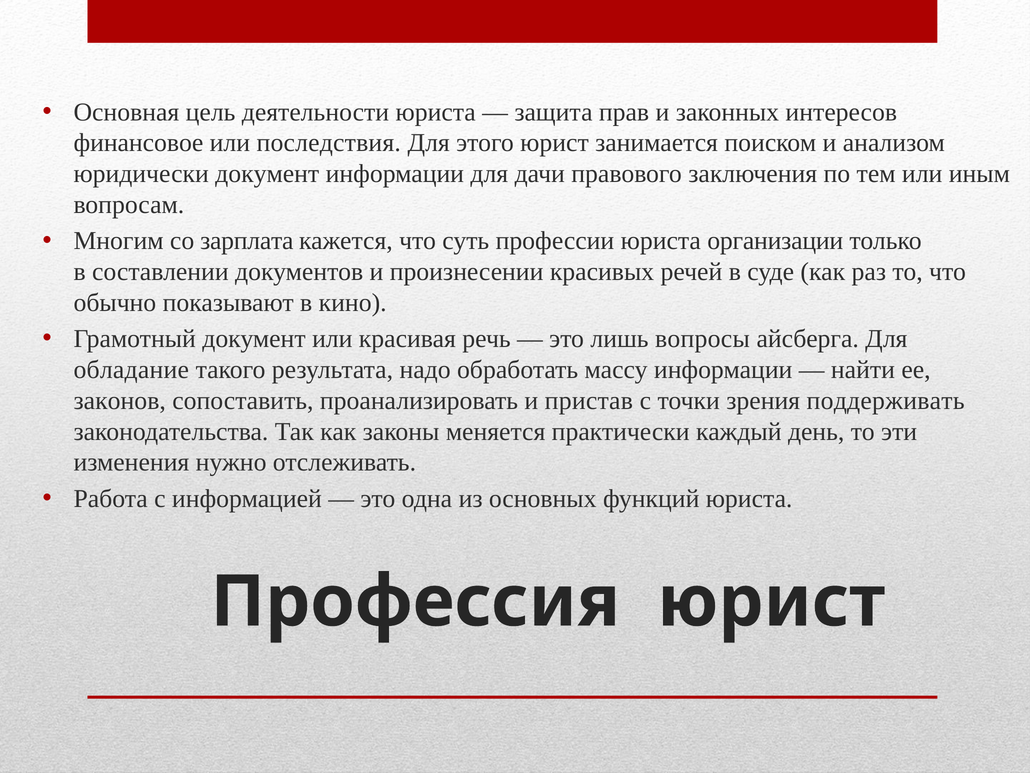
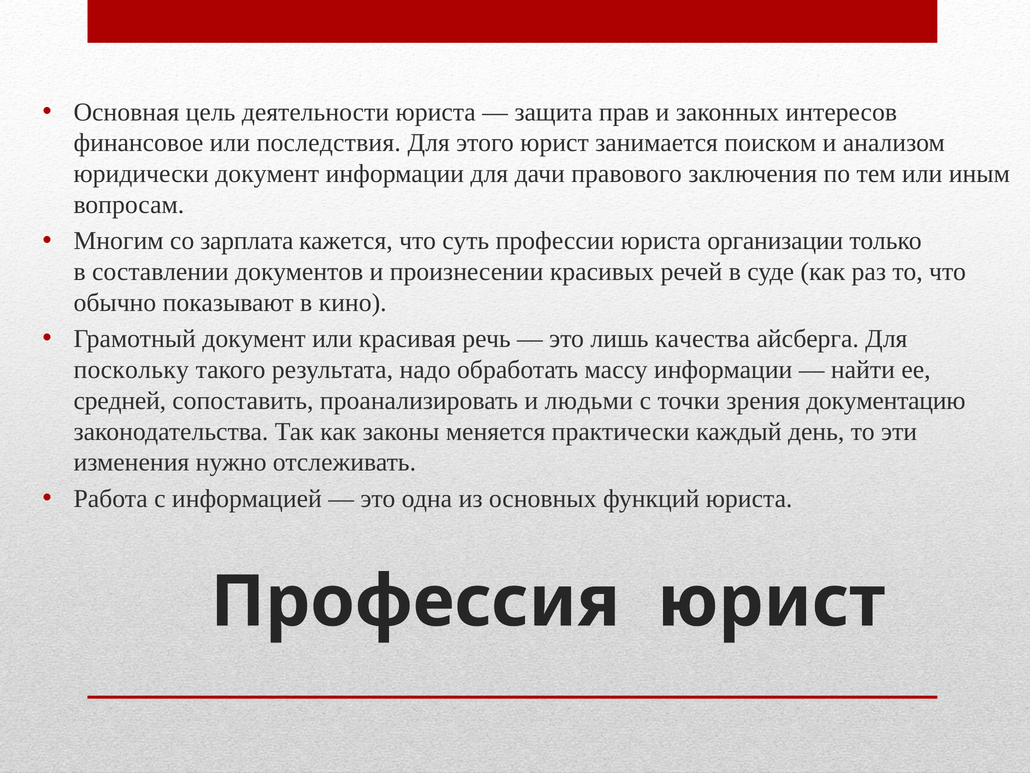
вопросы: вопросы -> качества
обладание: обладание -> поскольку
законов: законов -> средней
пристав: пристав -> людьми
поддерживать: поддерживать -> документацию
